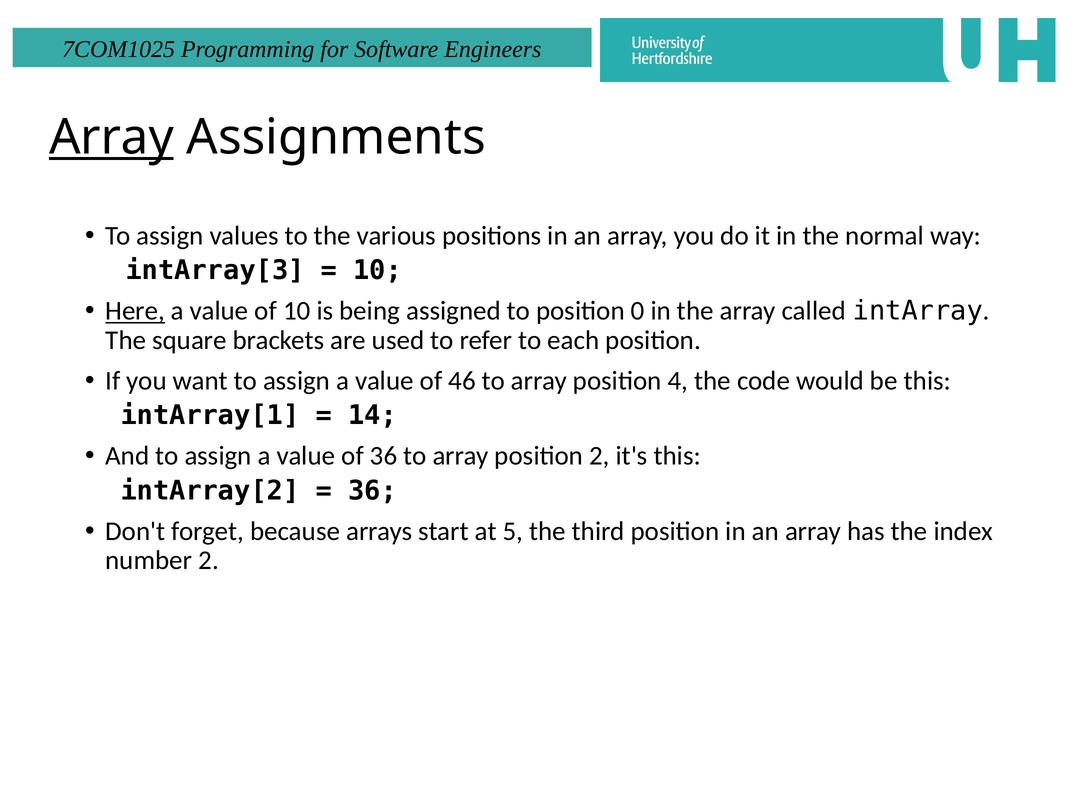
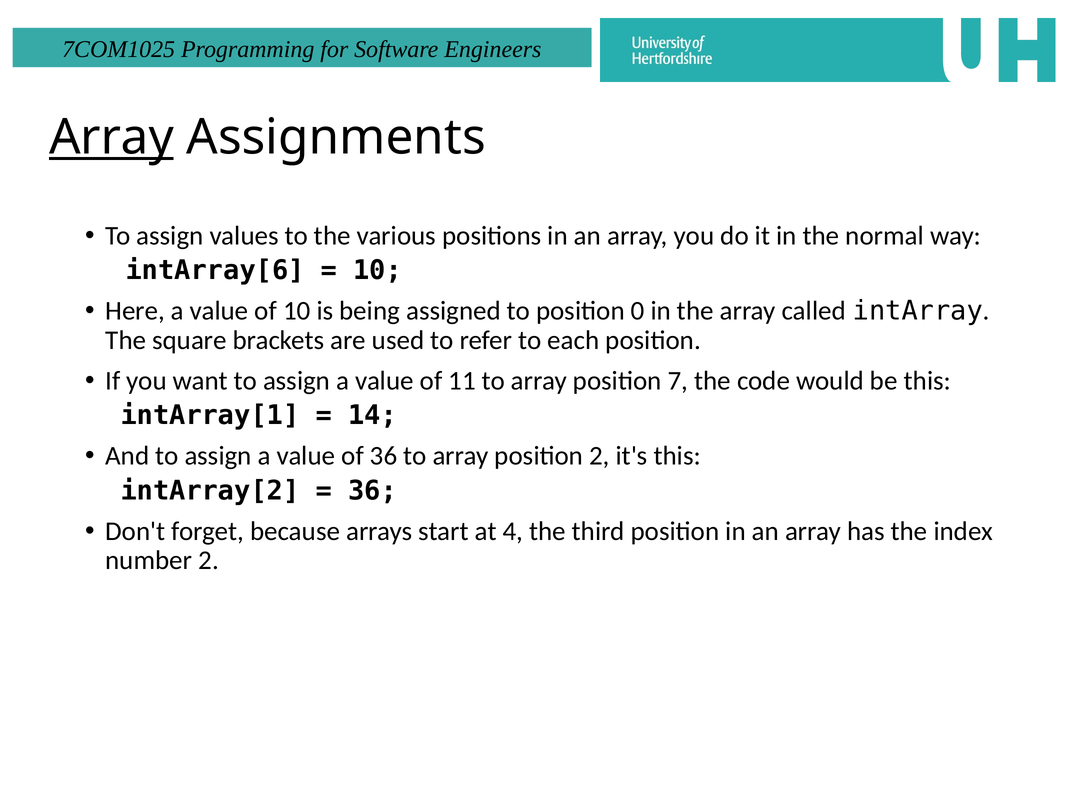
intArray[3: intArray[3 -> intArray[6
Here underline: present -> none
46: 46 -> 11
4: 4 -> 7
5: 5 -> 4
